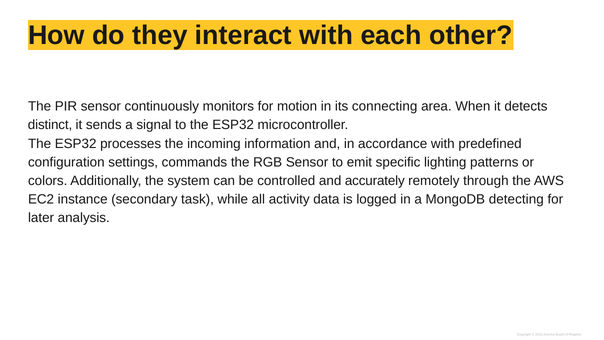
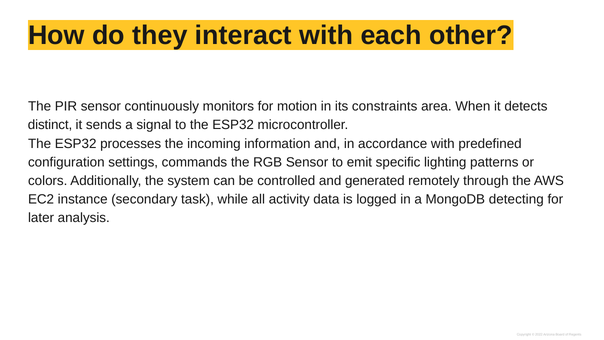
connecting: connecting -> constraints
accurately: accurately -> generated
